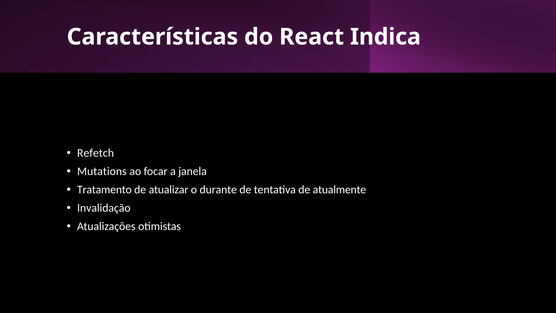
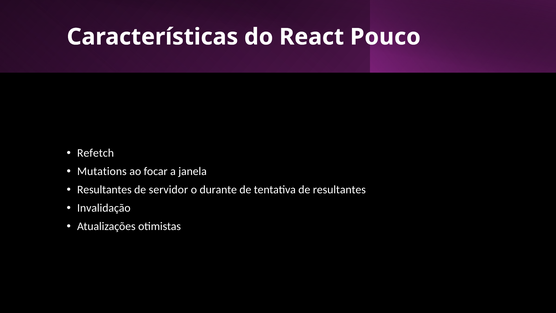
Indica: Indica -> Pouco
Tratamento at (104, 190): Tratamento -> Resultantes
atualizar: atualizar -> servidor
de atualmente: atualmente -> resultantes
